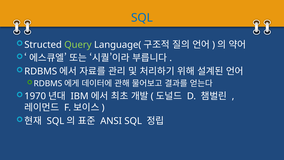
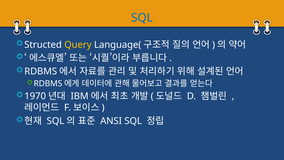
Query colour: light green -> yellow
